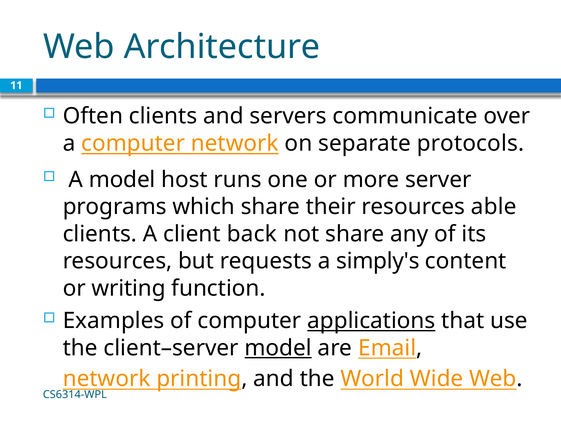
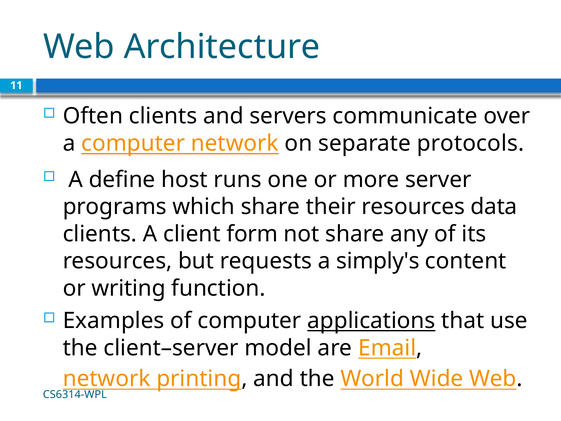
A model: model -> define
able: able -> data
back: back -> form
model at (278, 348) underline: present -> none
